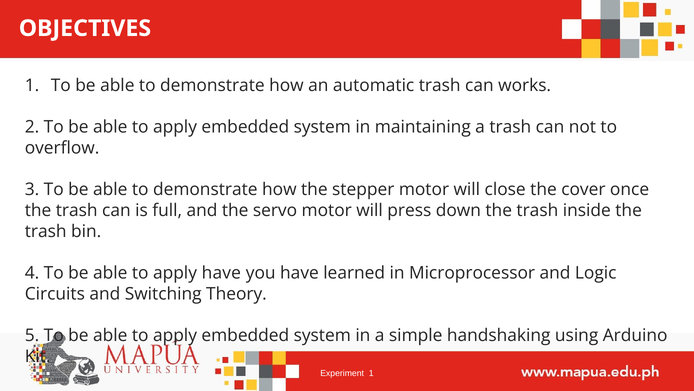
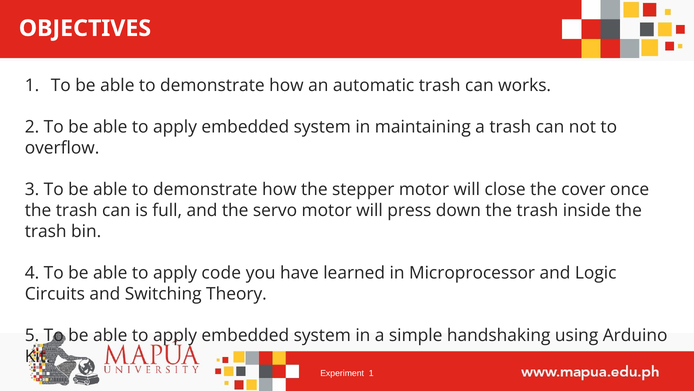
apply have: have -> code
